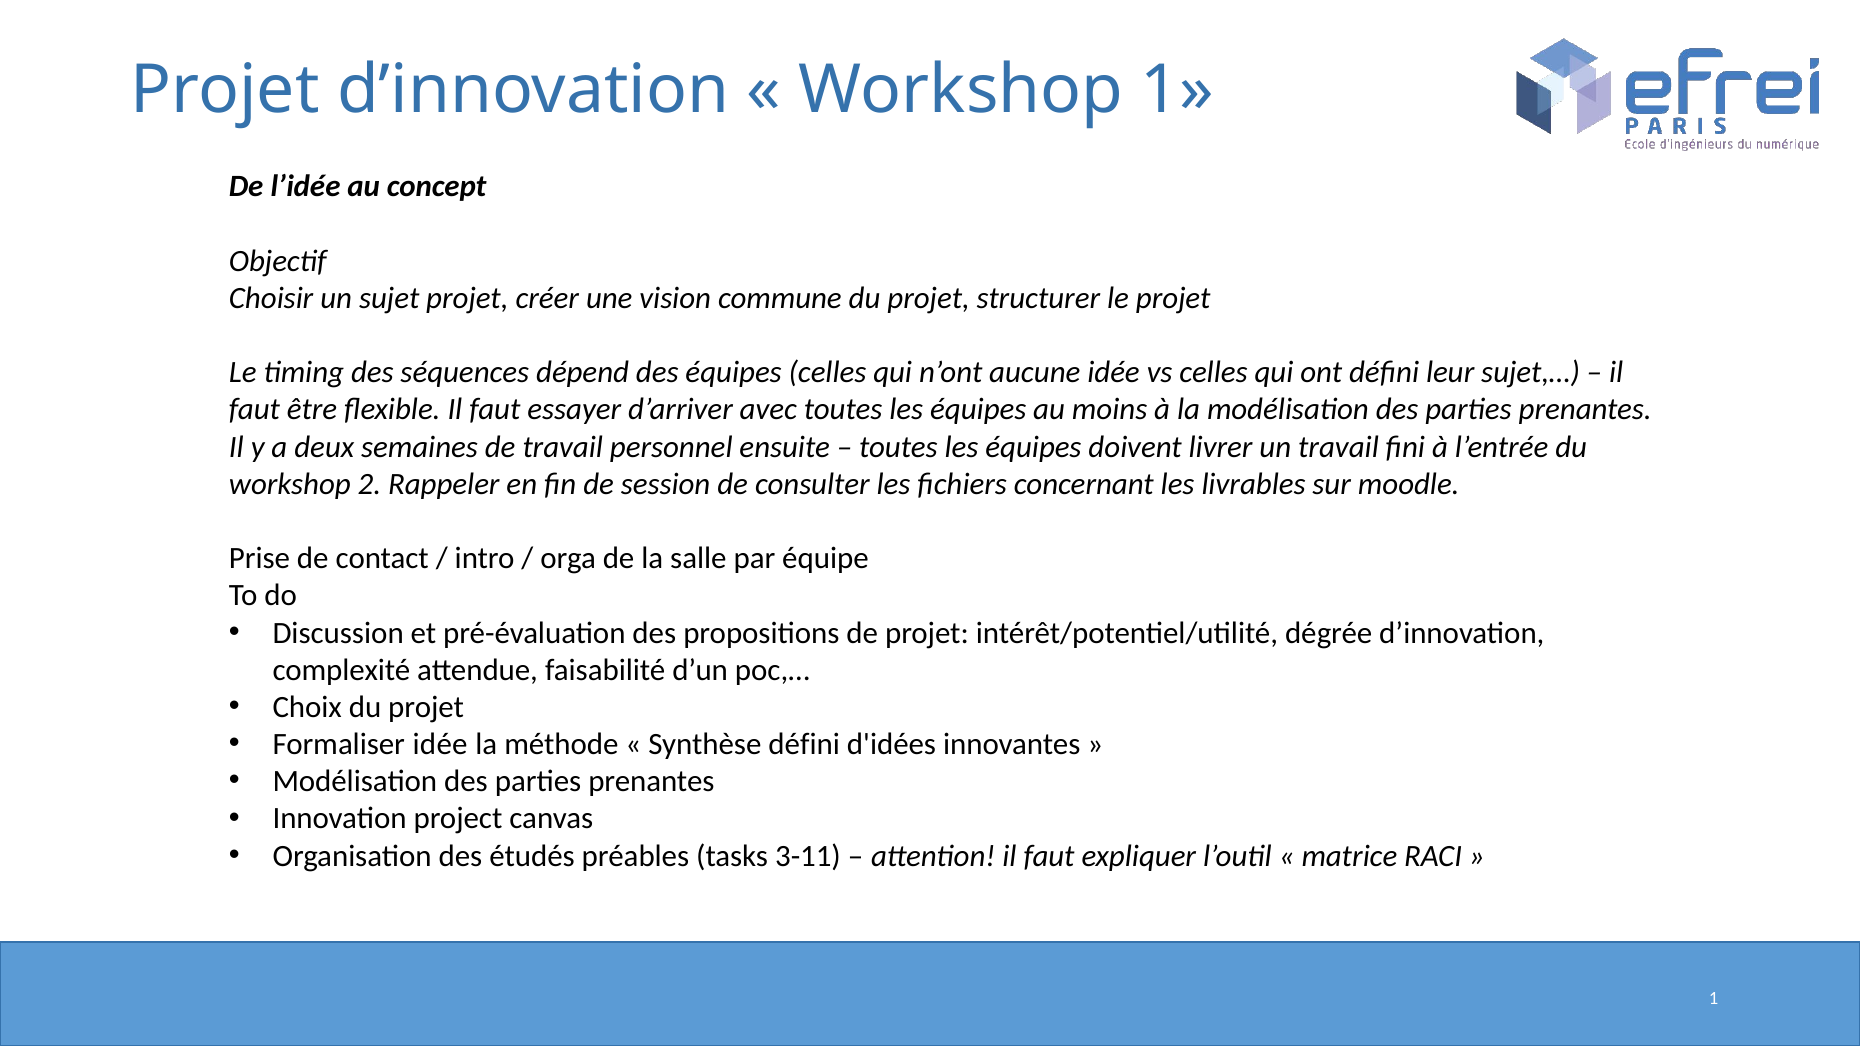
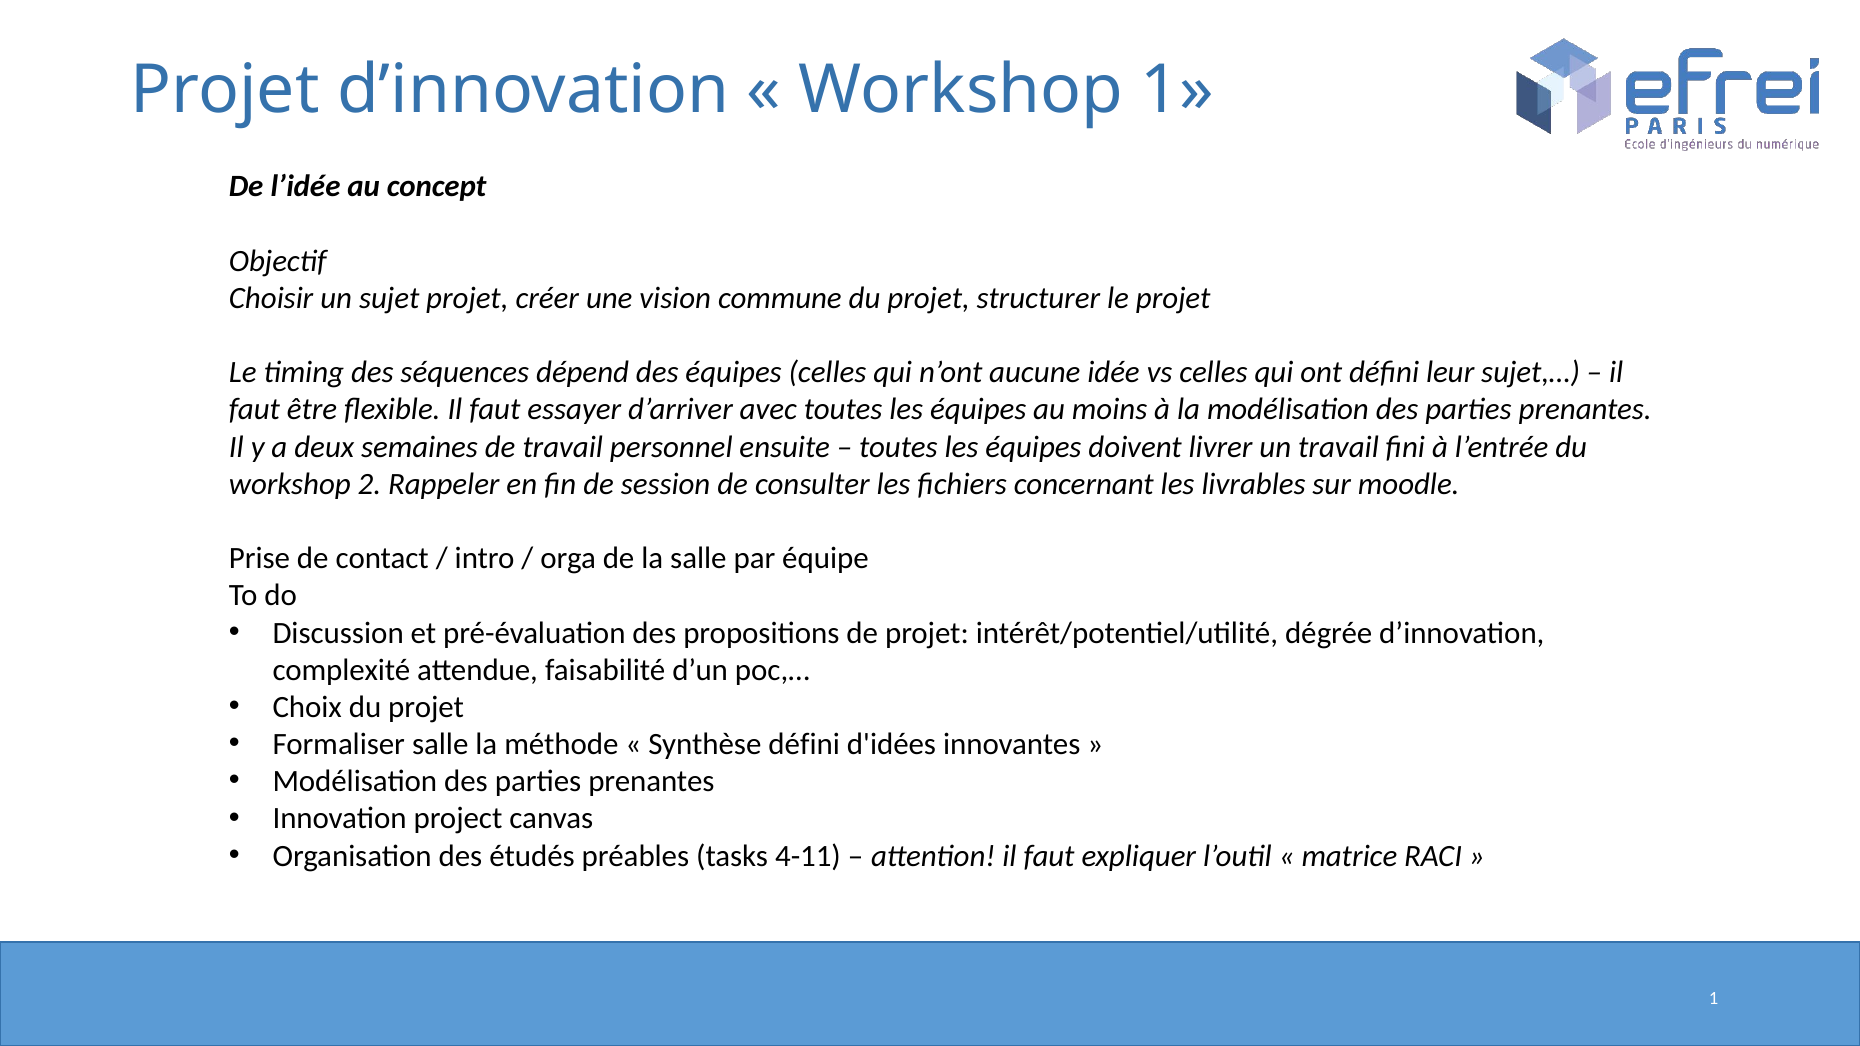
Formaliser idée: idée -> salle
3-11: 3-11 -> 4-11
